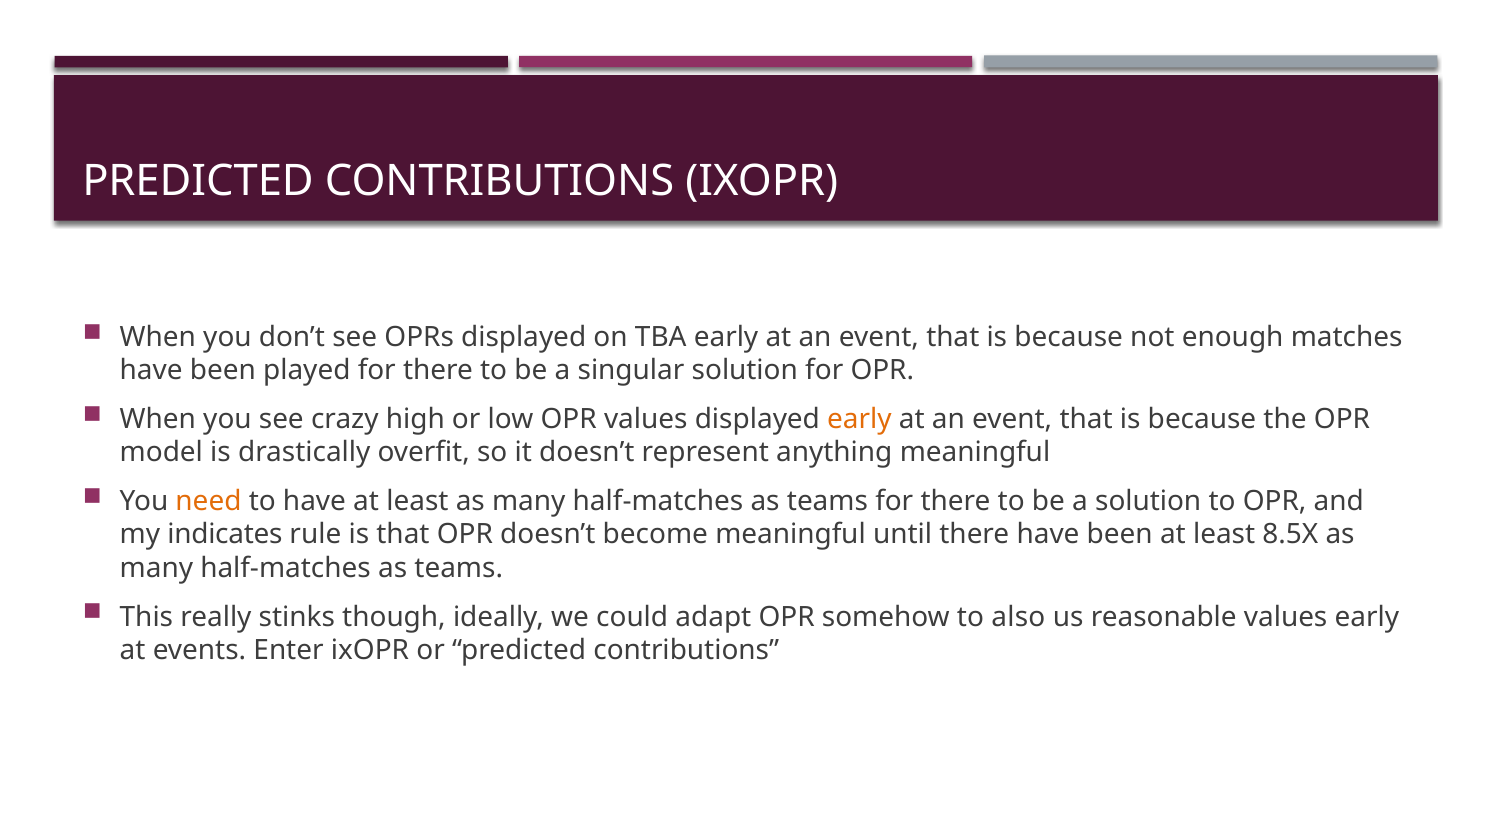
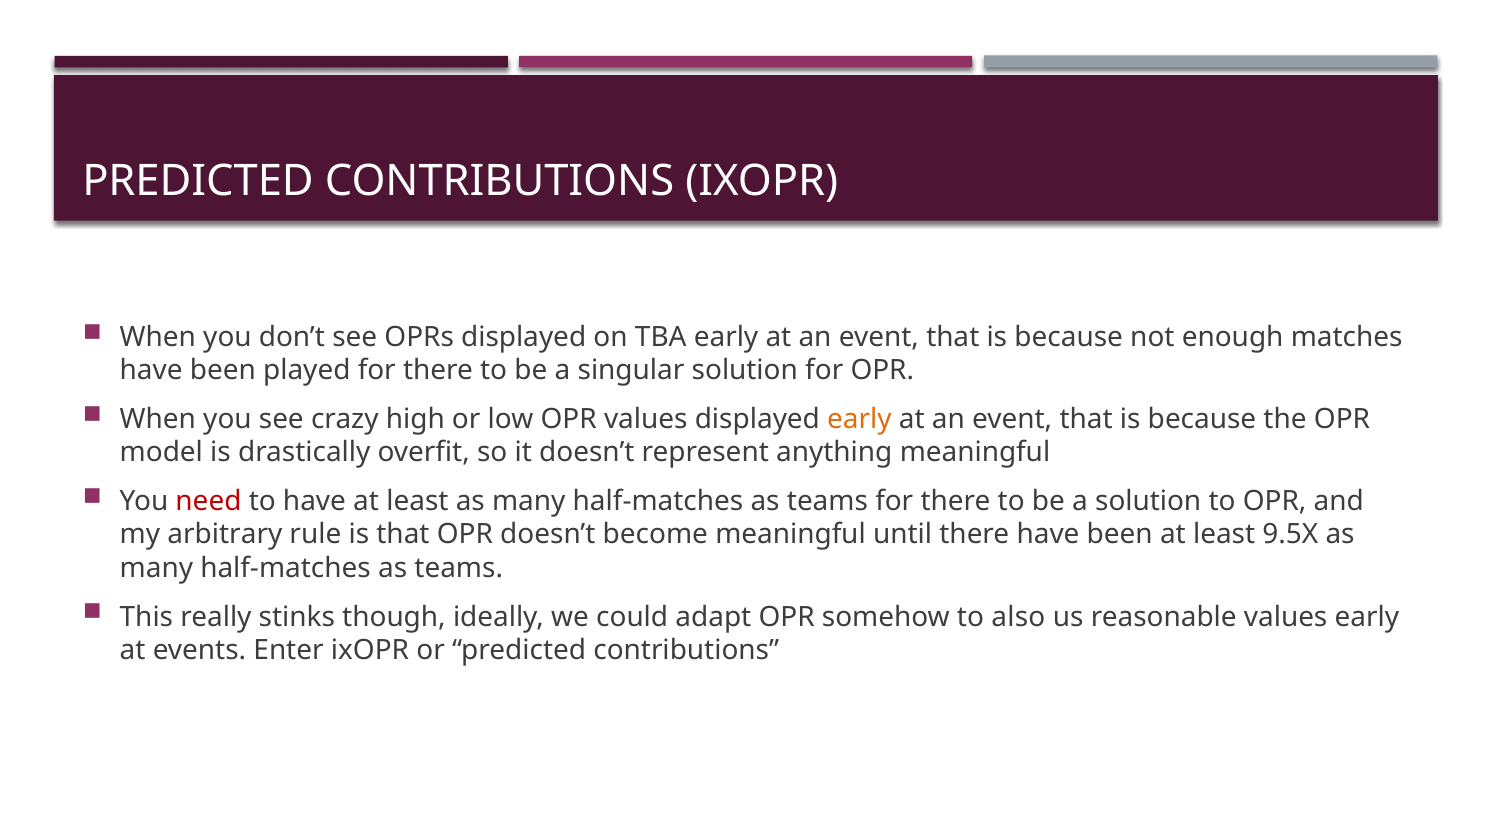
need colour: orange -> red
indicates: indicates -> arbitrary
8.5X: 8.5X -> 9.5X
